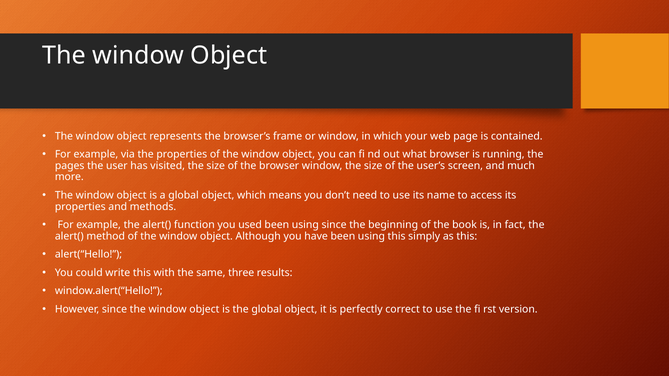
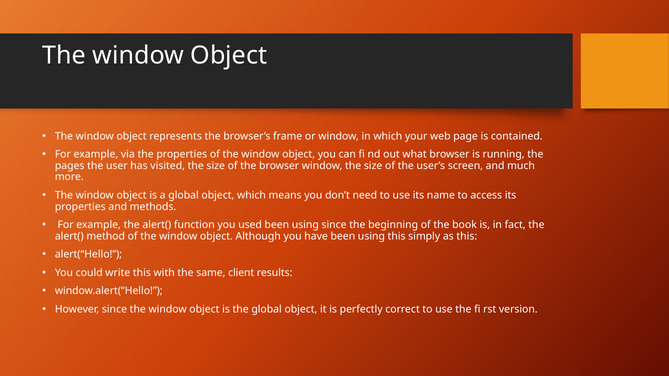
three: three -> client
